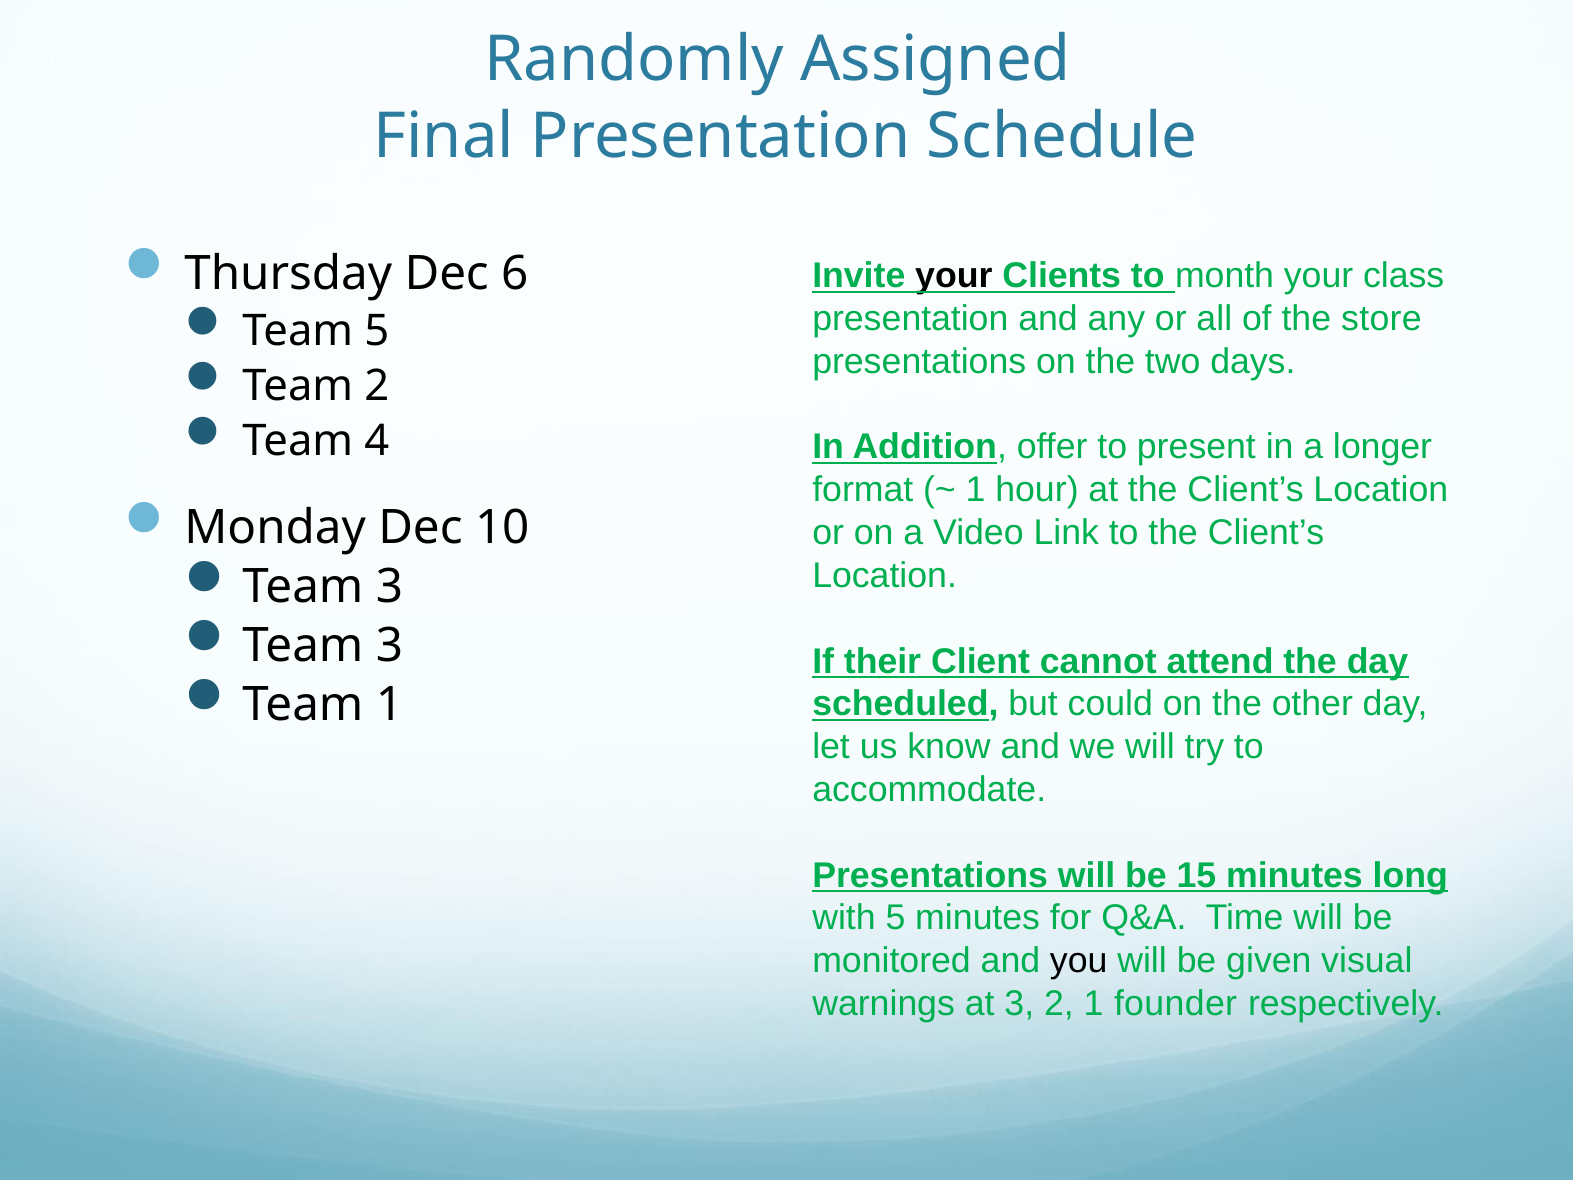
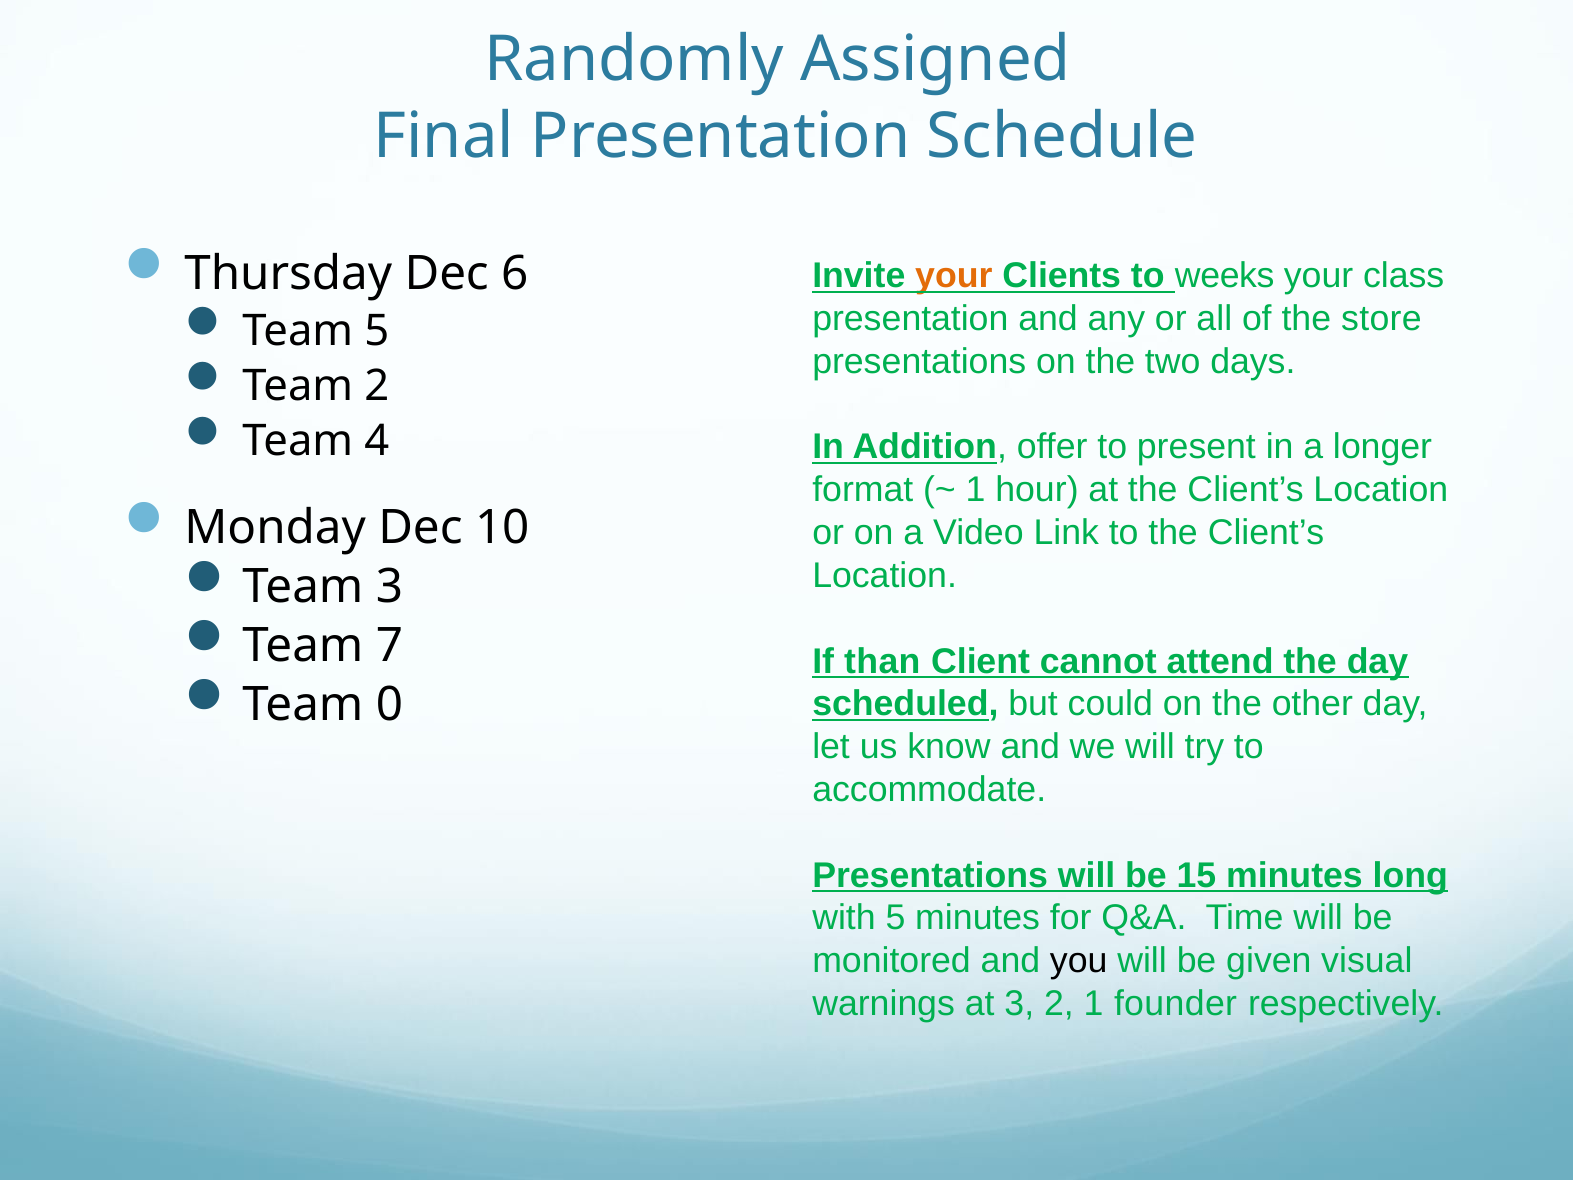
your at (954, 276) colour: black -> orange
month: month -> weeks
3 at (389, 646): 3 -> 7
their: their -> than
Team 1: 1 -> 0
